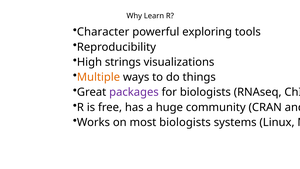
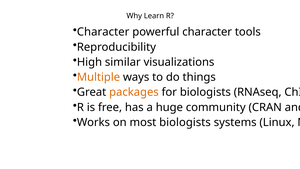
powerful exploring: exploring -> character
strings: strings -> similar
packages colour: purple -> orange
